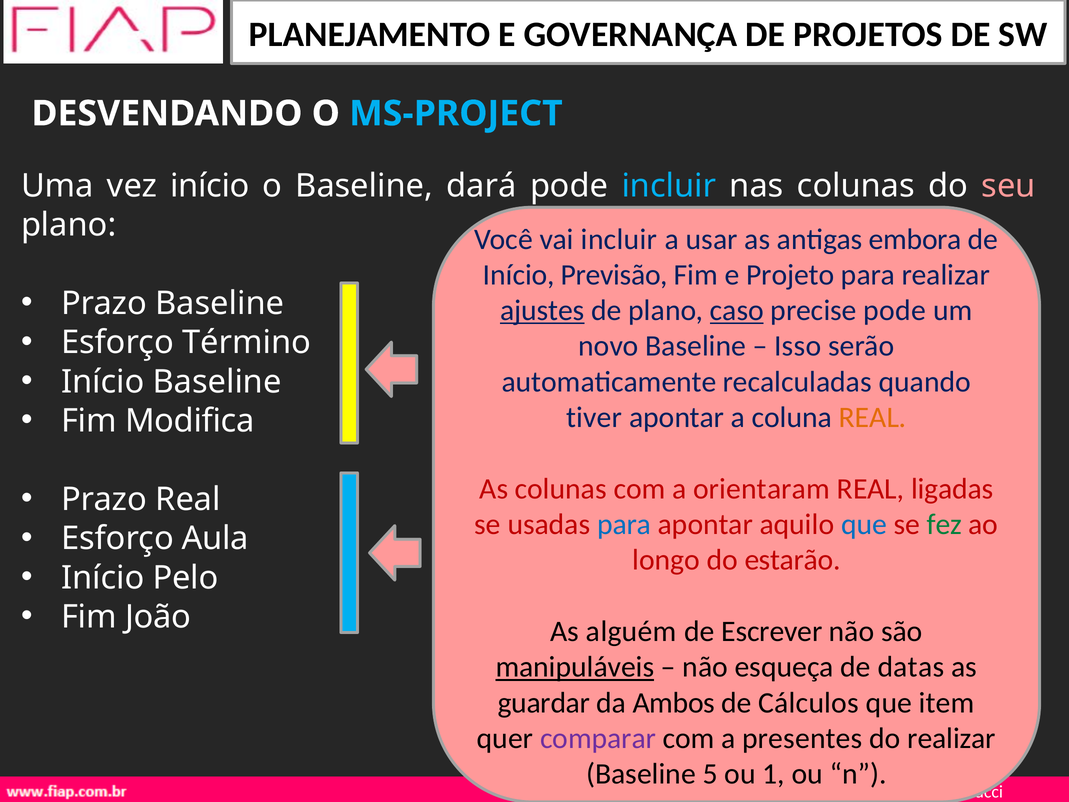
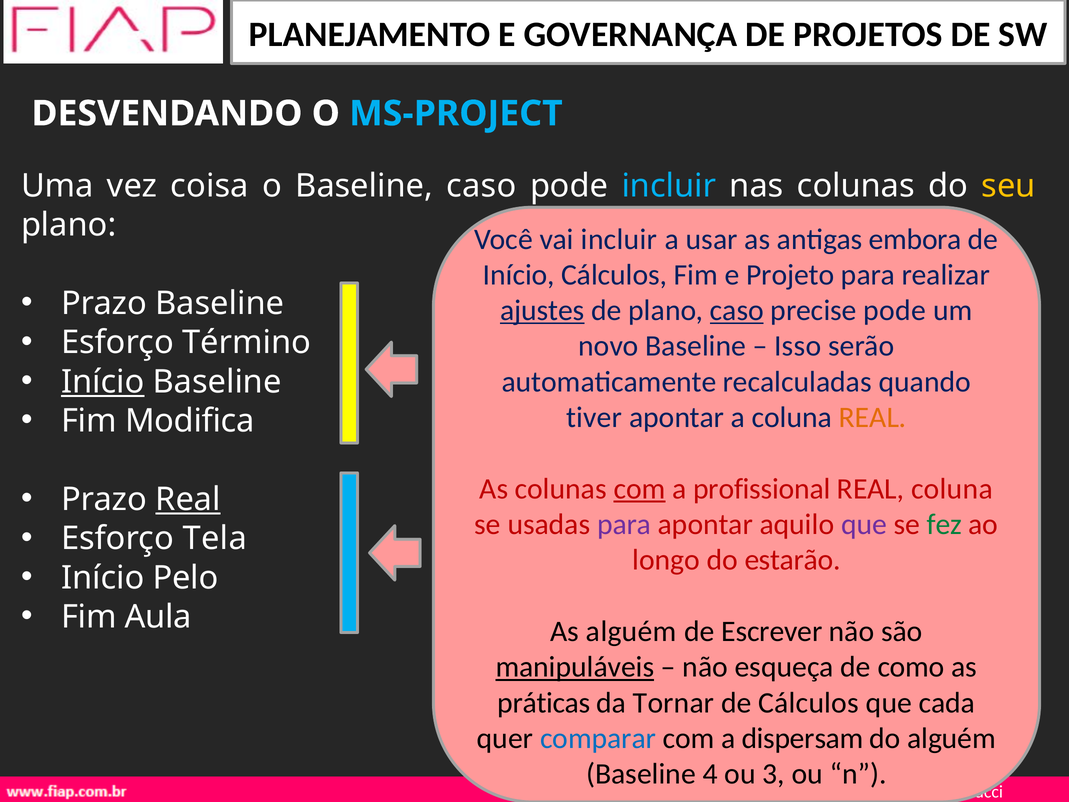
vez início: início -> coisa
Baseline dará: dará -> caso
seu colour: pink -> yellow
Início Previsão: Previsão -> Cálculos
Início at (103, 382) underline: none -> present
com at (639, 489) underline: none -> present
orientaram: orientaram -> profissional
REAL ligadas: ligadas -> coluna
Real at (188, 499) underline: none -> present
para at (624, 524) colour: blue -> purple
que at (864, 524) colour: blue -> purple
Aula: Aula -> Tela
João: João -> Aula
datas: datas -> como
guardar: guardar -> práticas
Ambos: Ambos -> Tornar
item: item -> cada
comparar colour: purple -> blue
presentes: presentes -> dispersam
do realizar: realizar -> alguém
5: 5 -> 4
1: 1 -> 3
